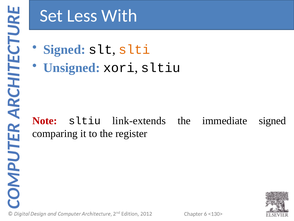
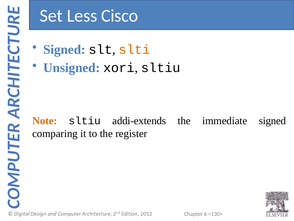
With: With -> Cisco
Note colour: red -> orange
link-extends: link-extends -> addi-extends
